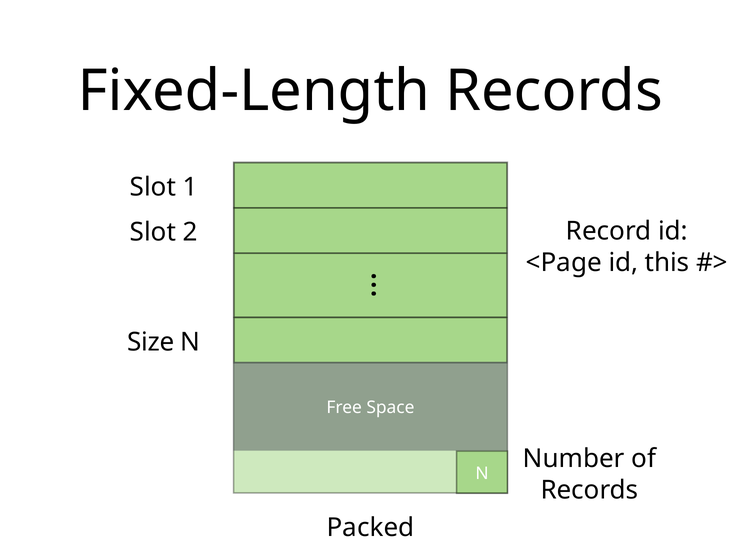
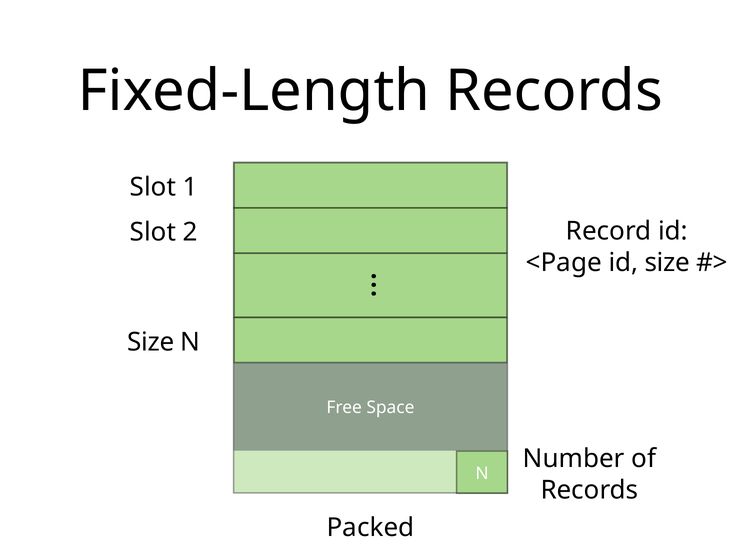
id this: this -> size
